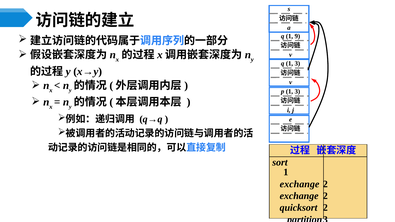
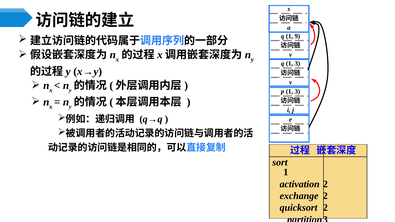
exchange at (300, 184): exchange -> activation
